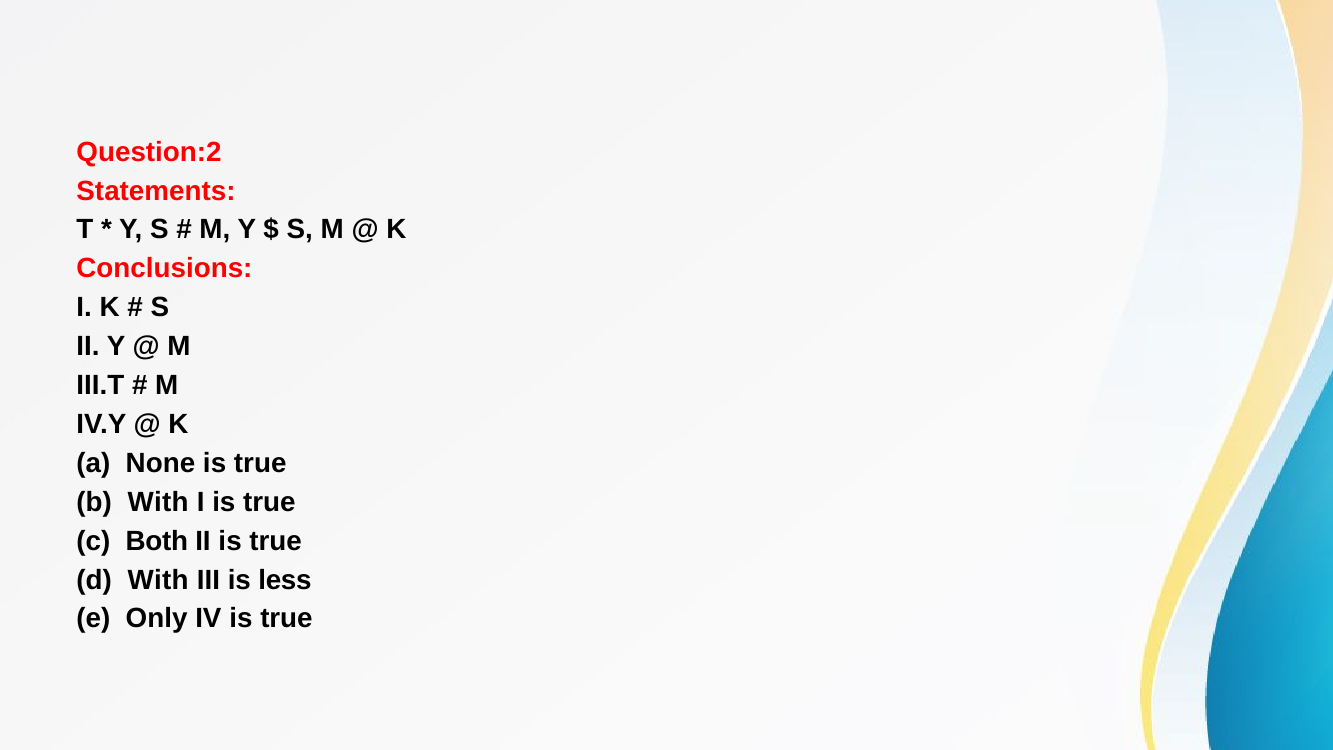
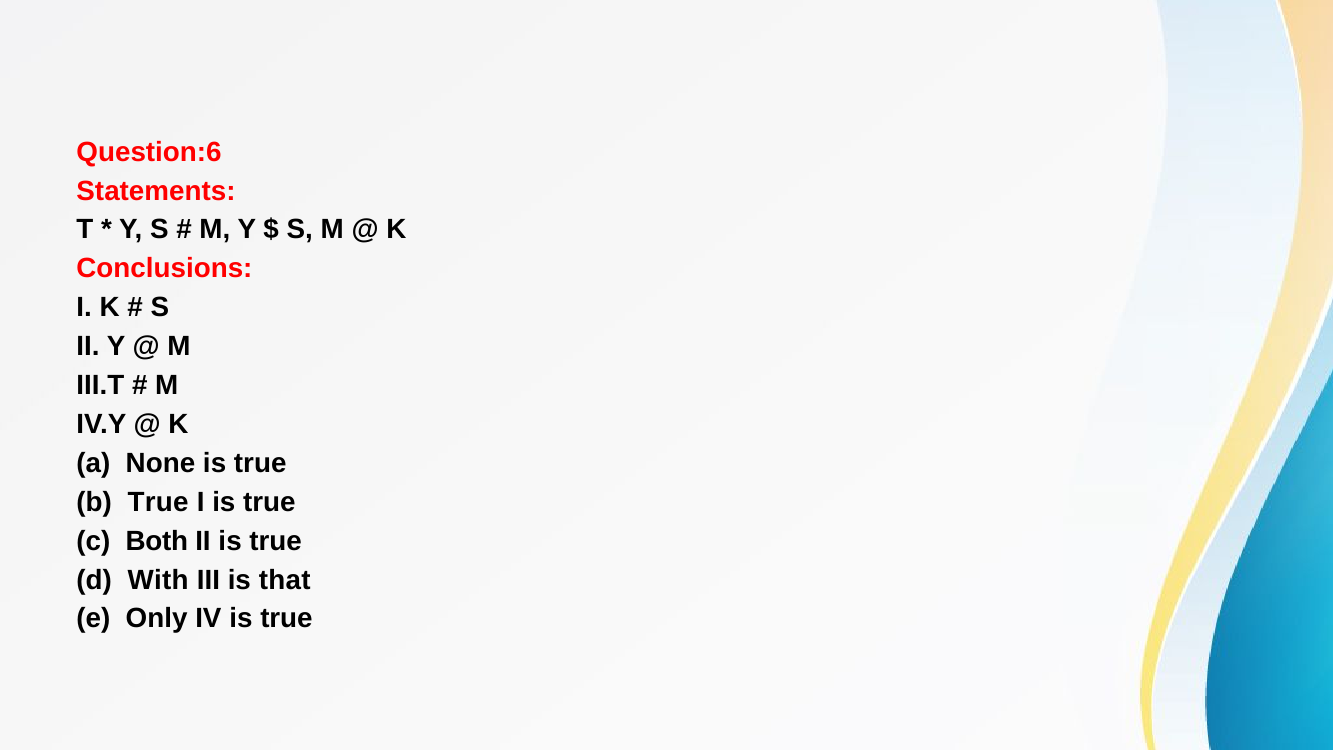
Question:2: Question:2 -> Question:6
b With: With -> True
less: less -> that
